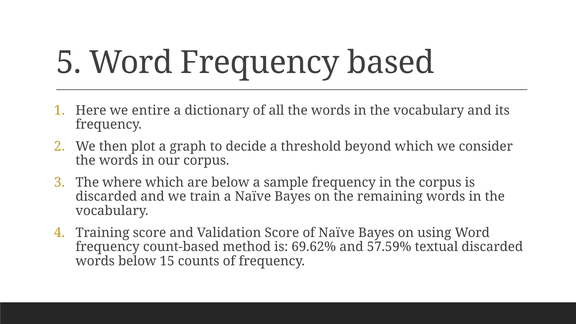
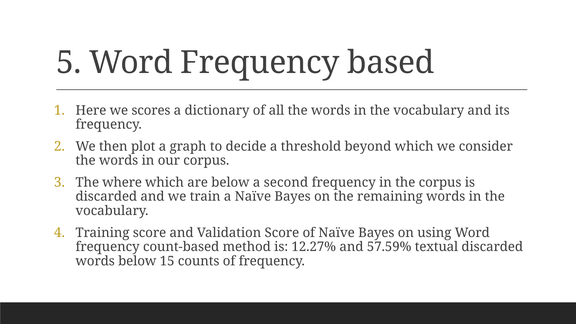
entire: entire -> scores
sample: sample -> second
69.62%: 69.62% -> 12.27%
